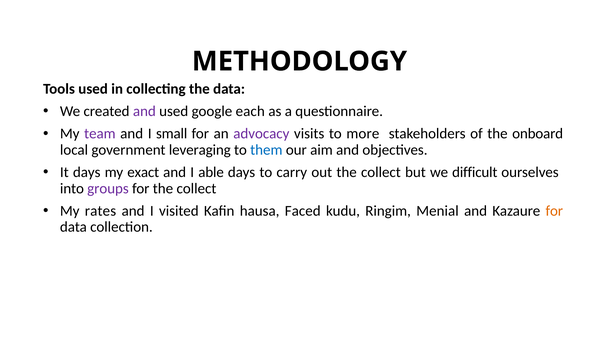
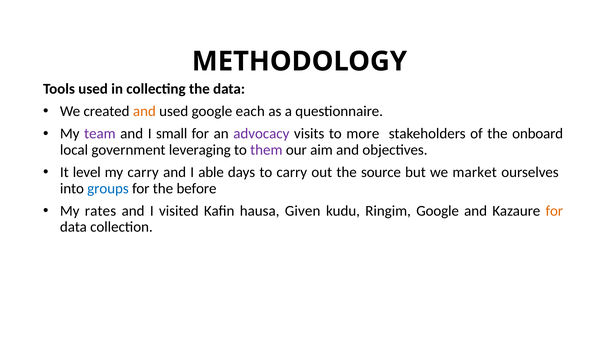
and at (144, 111) colour: purple -> orange
them colour: blue -> purple
It days: days -> level
my exact: exact -> carry
out the collect: collect -> source
difficult: difficult -> market
groups colour: purple -> blue
for the collect: collect -> before
Faced: Faced -> Given
Ringim Menial: Menial -> Google
